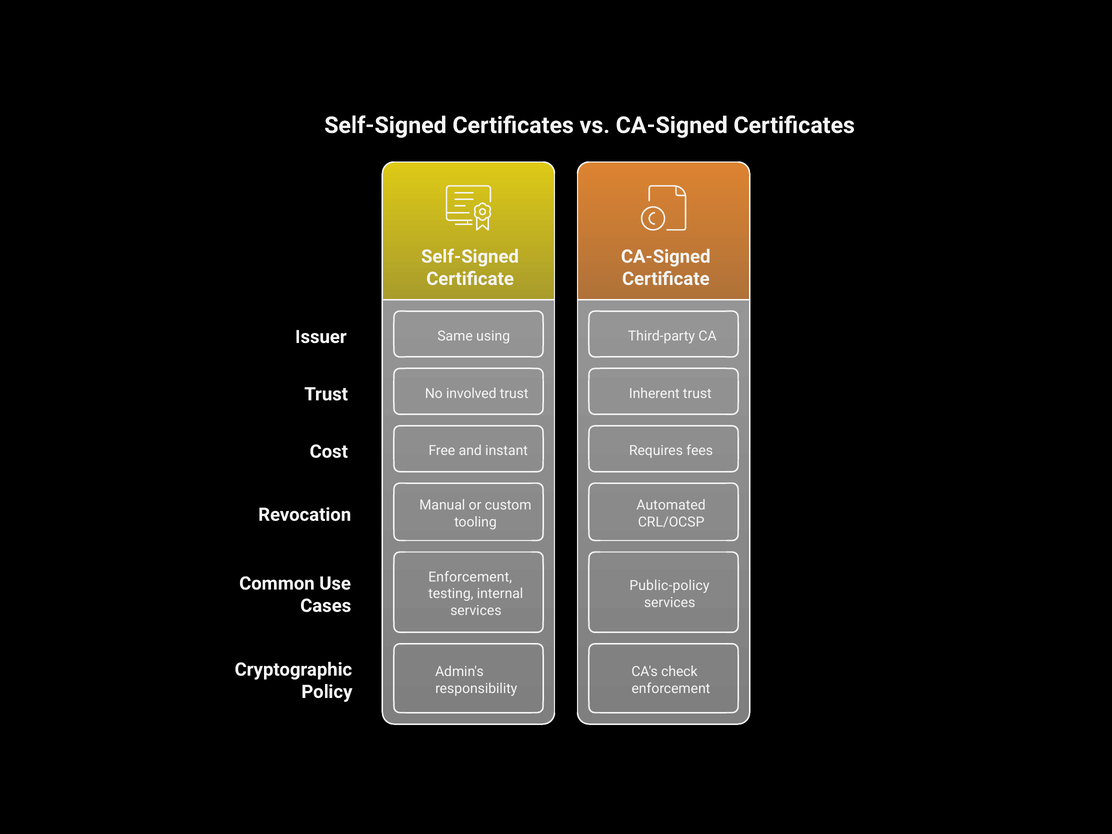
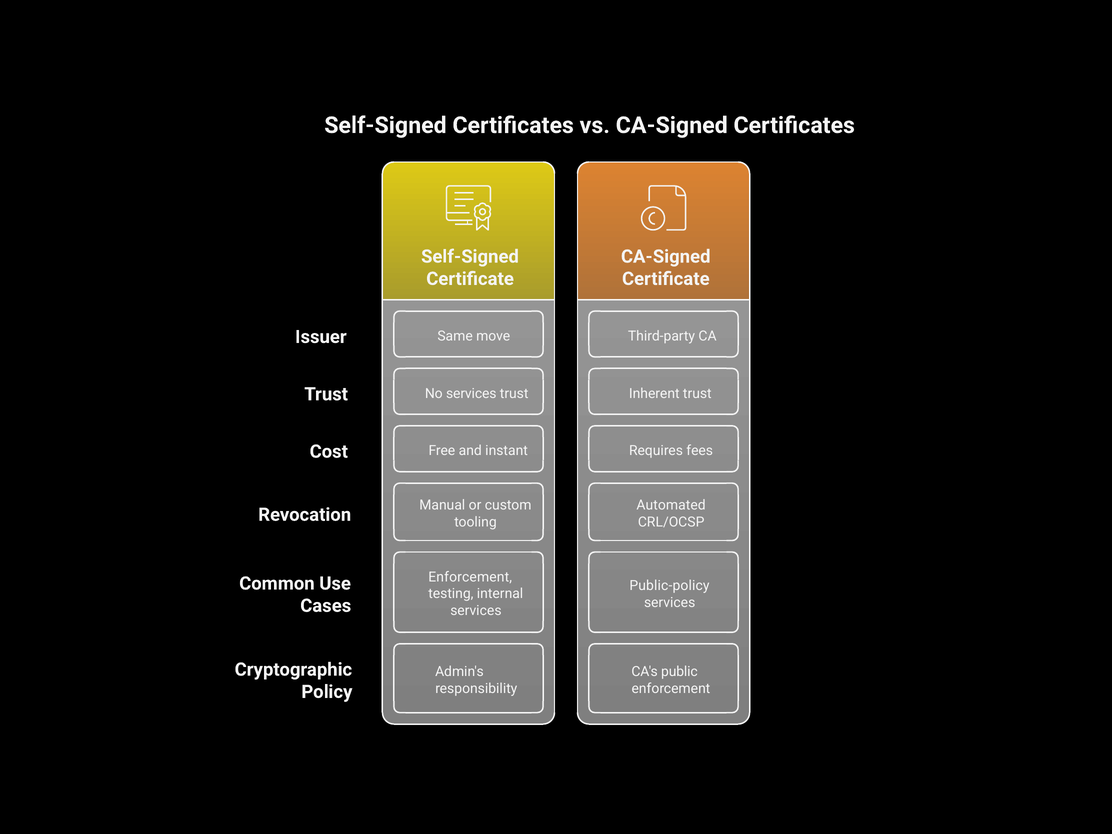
using: using -> move
No involved: involved -> services
check: check -> public
